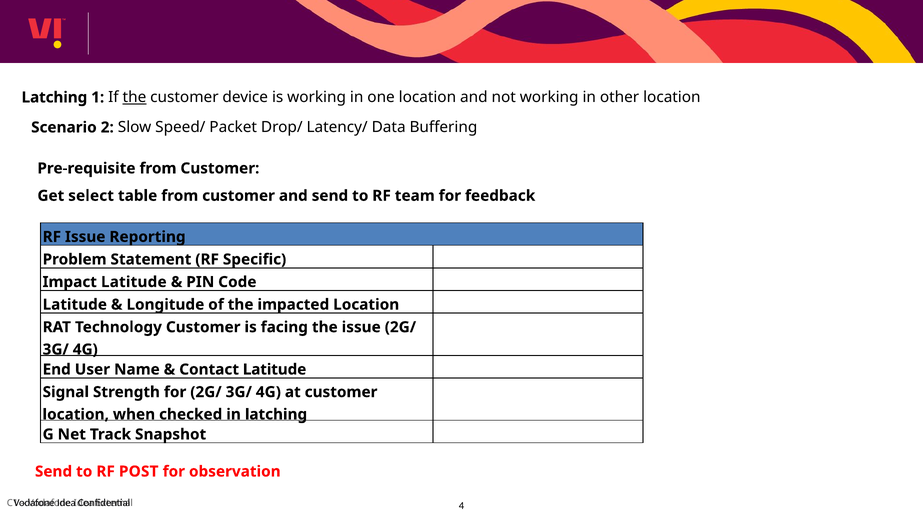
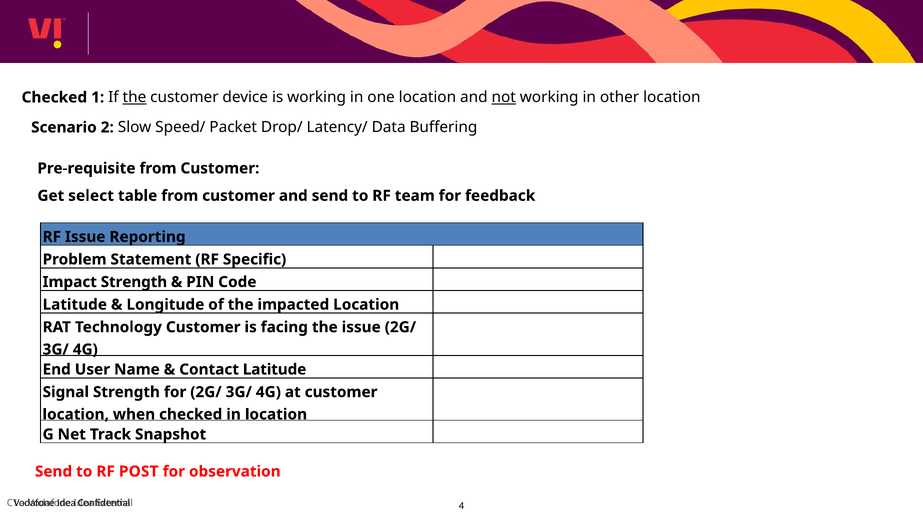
Latching at (54, 97): Latching -> Checked
not underline: none -> present
Impact Latitude: Latitude -> Strength
in latching: latching -> location
